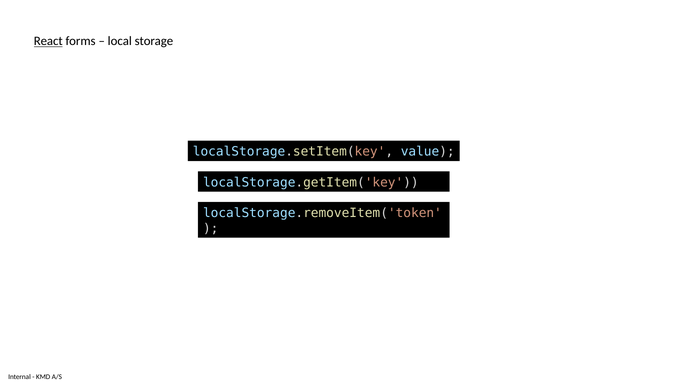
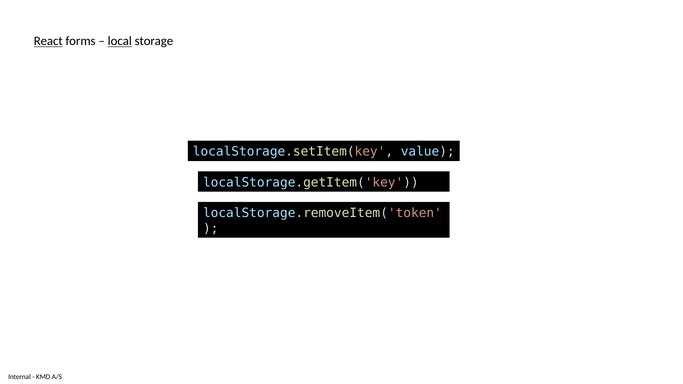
local underline: none -> present
